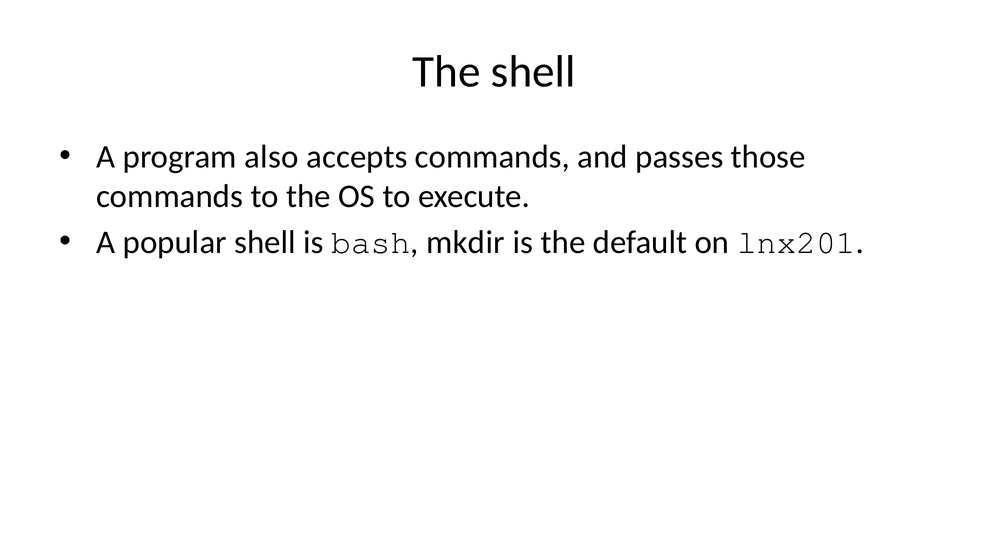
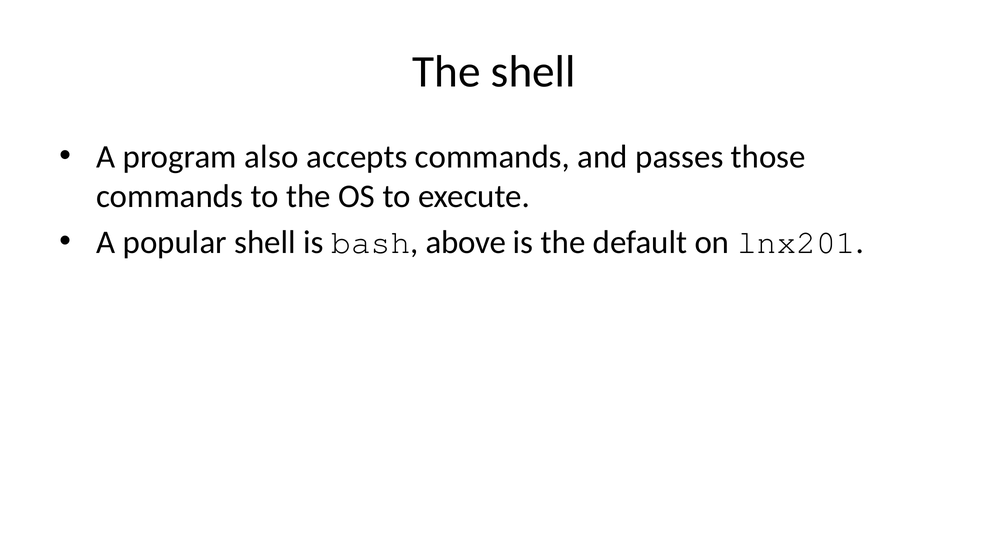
mkdir: mkdir -> above
